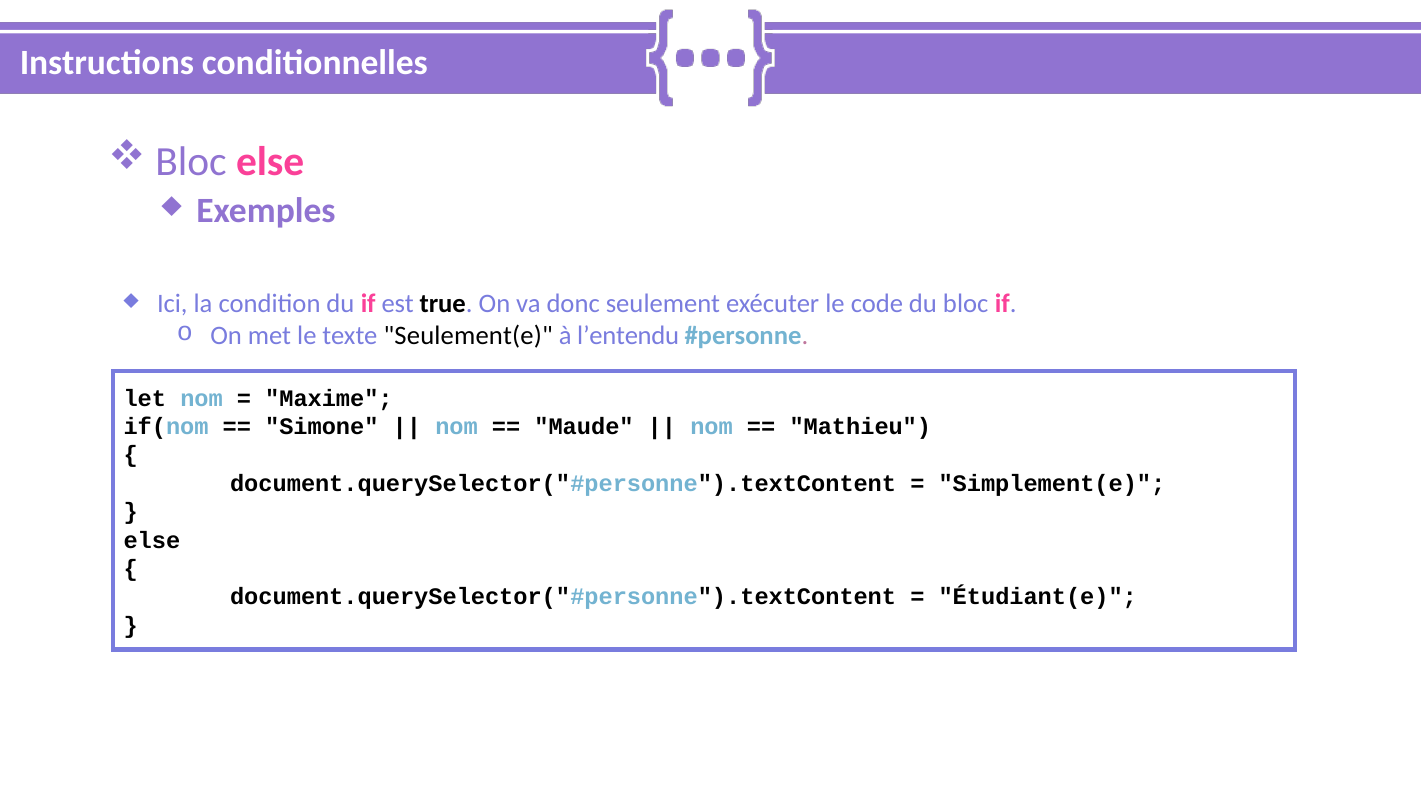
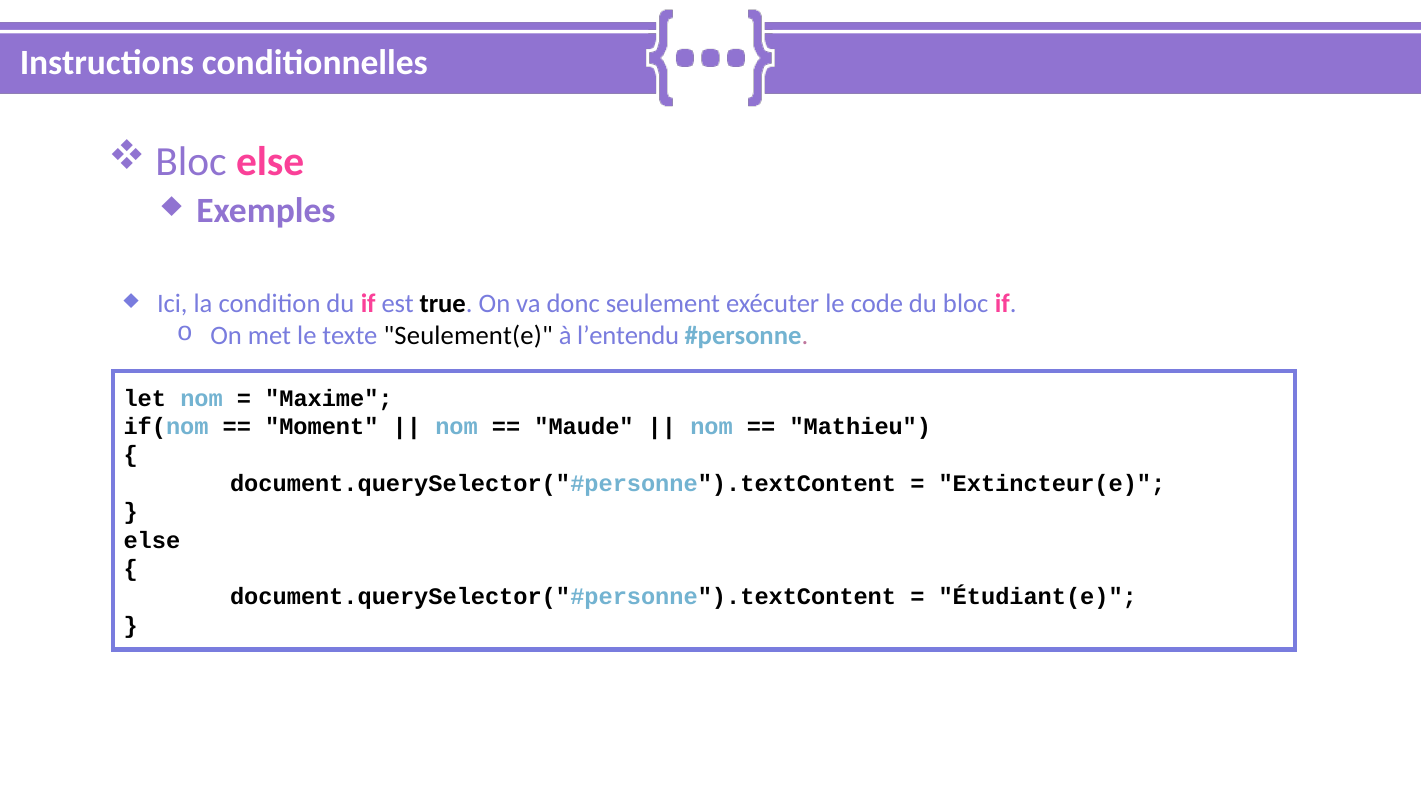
Simone: Simone -> Moment
Simplement(e: Simplement(e -> Extincteur(e
